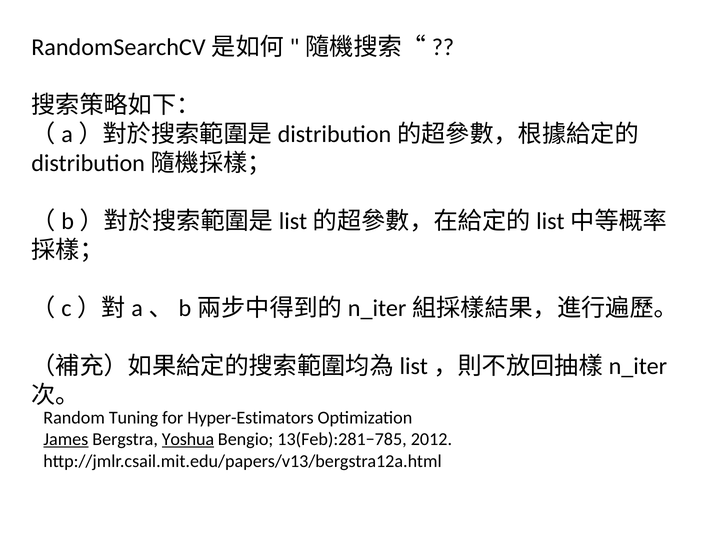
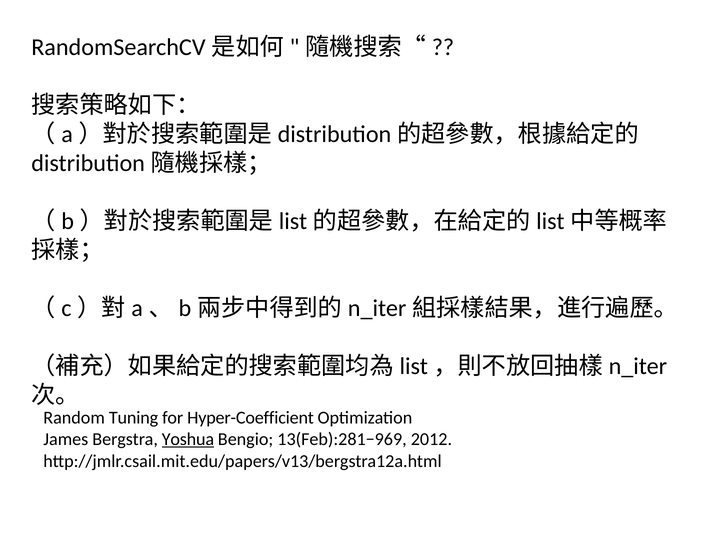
Hyper-Estimators: Hyper-Estimators -> Hyper-Coefficient
James underline: present -> none
13(Feb):281−785: 13(Feb):281−785 -> 13(Feb):281−969
